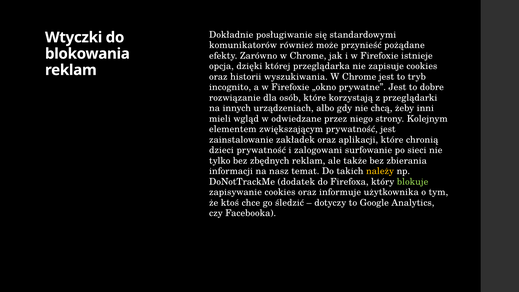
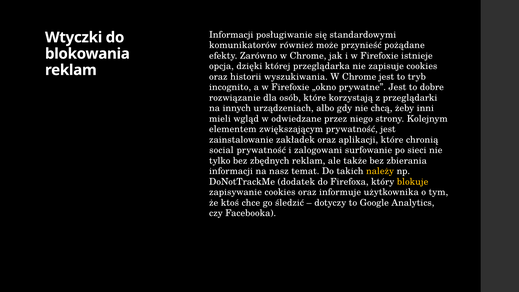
Dokładnie at (231, 35): Dokładnie -> Informacji
dzieci: dzieci -> social
blokuje colour: light green -> yellow
